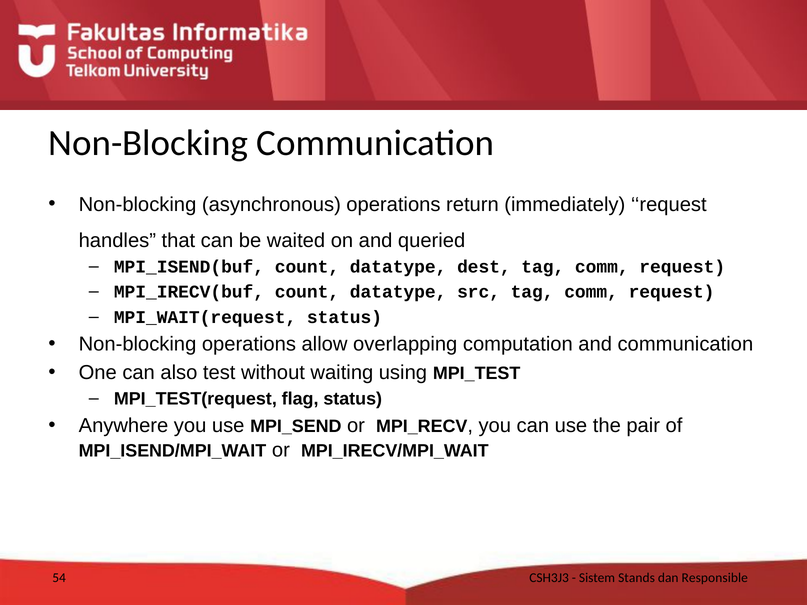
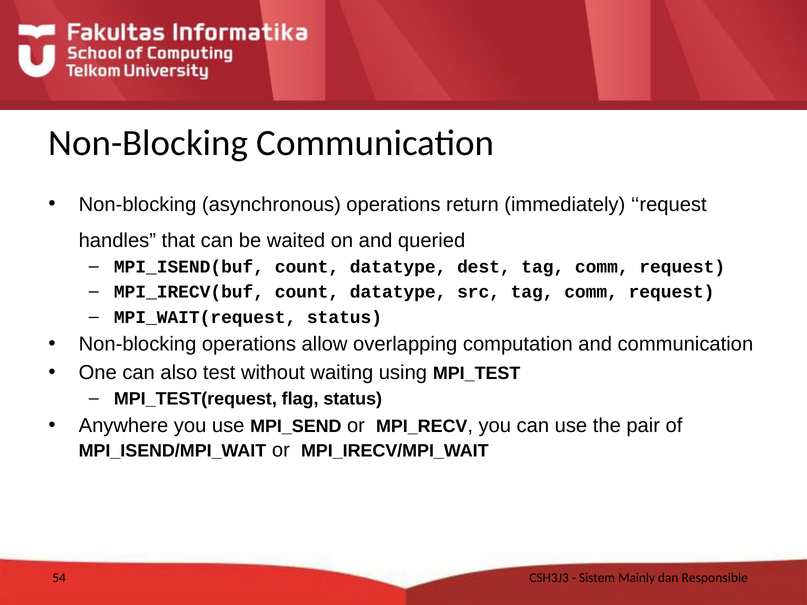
Stands: Stands -> Mainly
